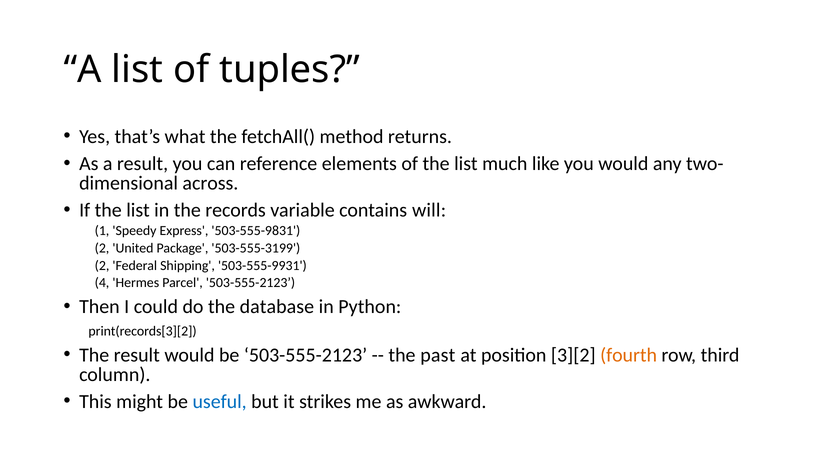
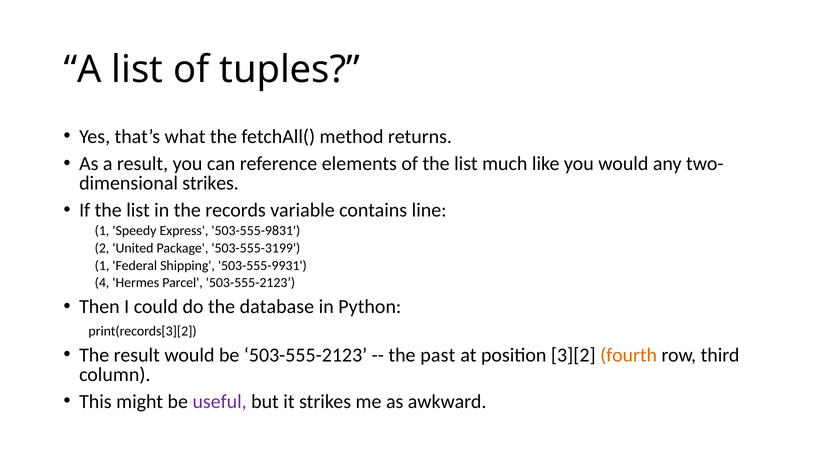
across at (210, 183): across -> strikes
will: will -> line
2 at (102, 266): 2 -> 1
useful colour: blue -> purple
